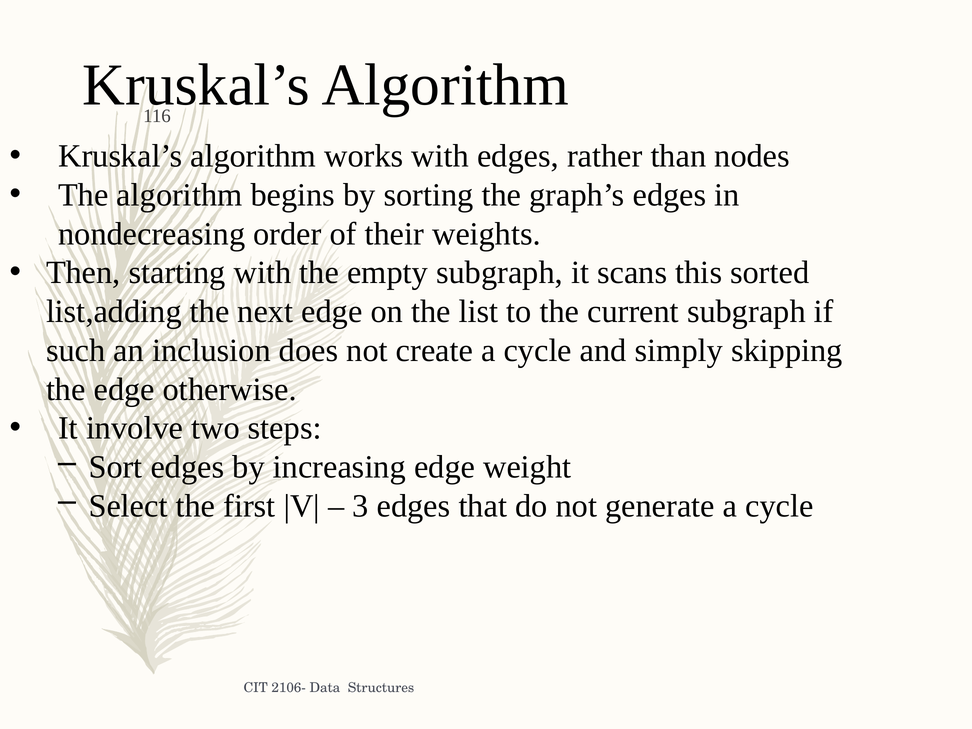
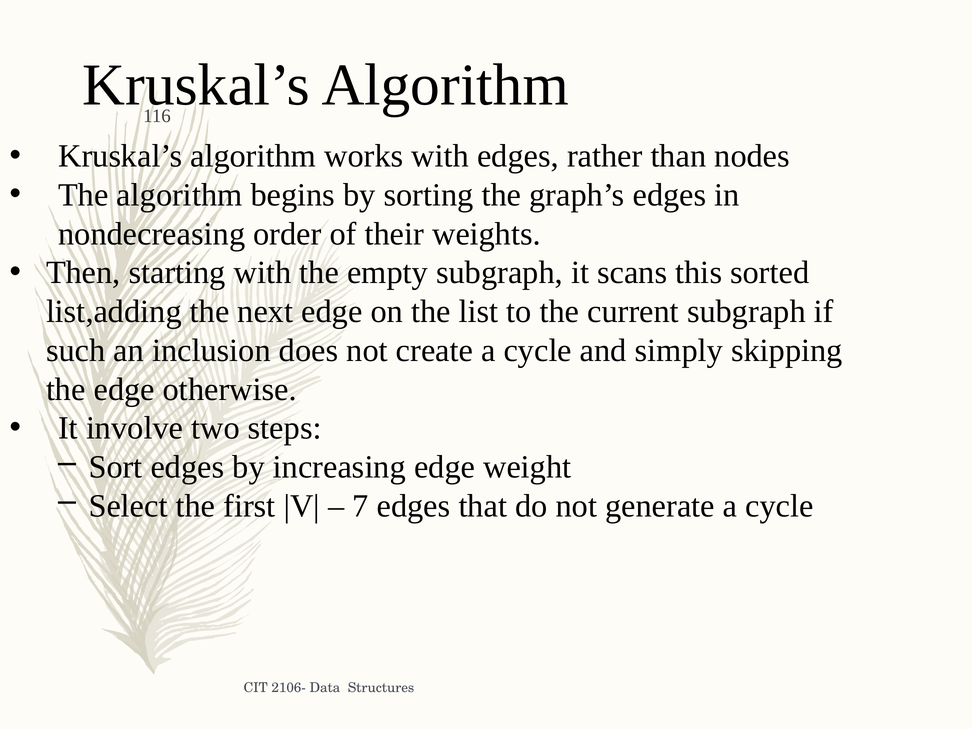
3: 3 -> 7
